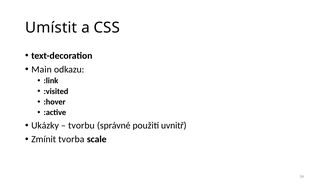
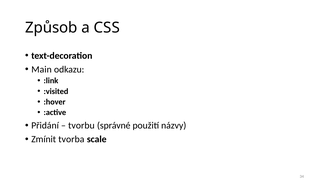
Umístit: Umístit -> Způsob
Ukázky: Ukázky -> Přidání
uvnitř: uvnitř -> názvy
